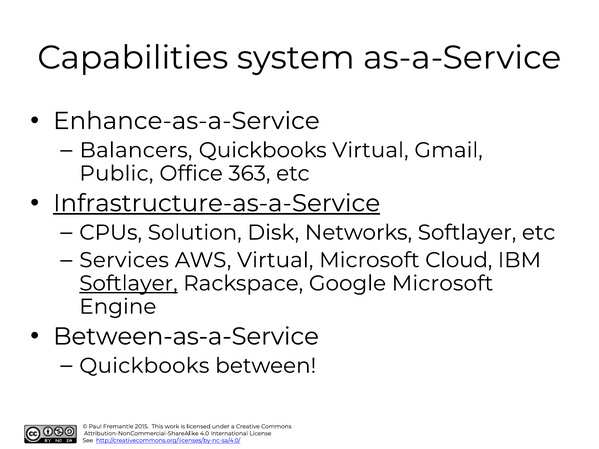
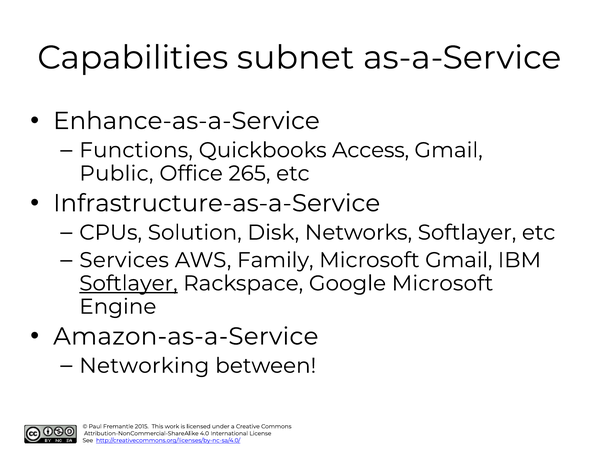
system: system -> subnet
Balancers: Balancers -> Functions
Quickbooks Virtual: Virtual -> Access
363: 363 -> 265
Infrastructure-as-a-Service underline: present -> none
AWS Virtual: Virtual -> Family
Microsoft Cloud: Cloud -> Gmail
Between-as-a-Service: Between-as-a-Service -> Amazon-as-a-Service
Quickbooks at (144, 366): Quickbooks -> Networking
